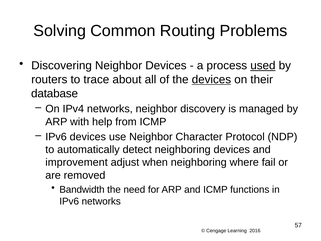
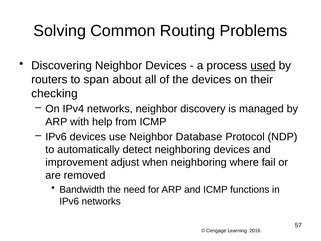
trace: trace -> span
devices at (211, 79) underline: present -> none
database: database -> checking
Character: Character -> Database
